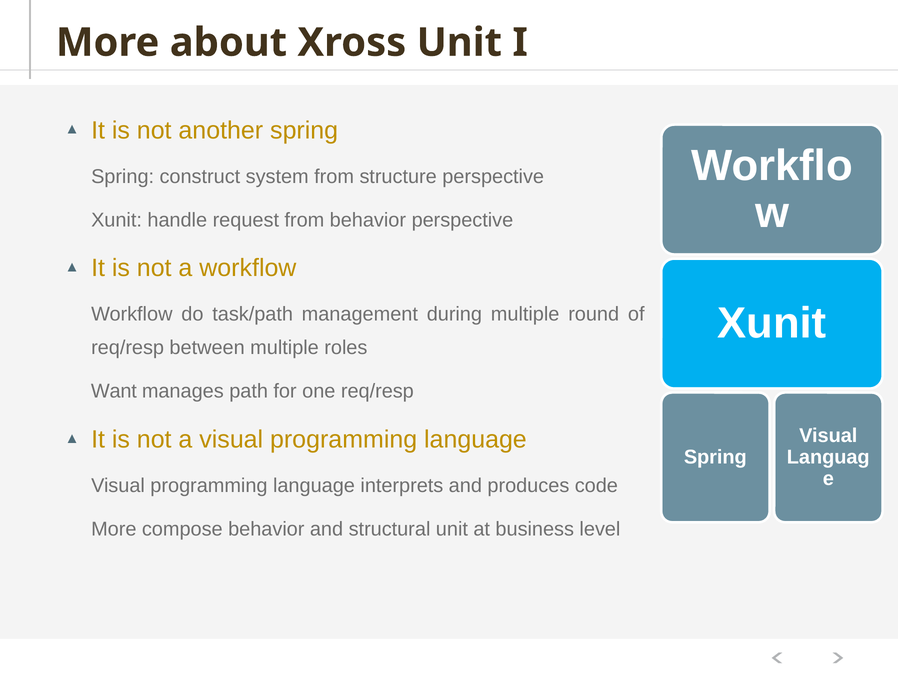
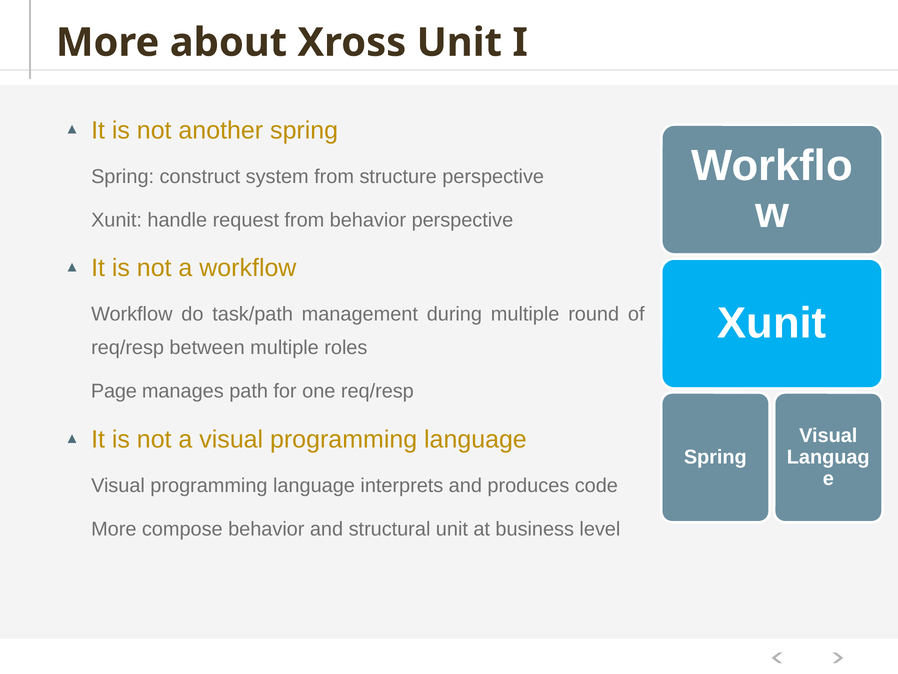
Want: Want -> Page
